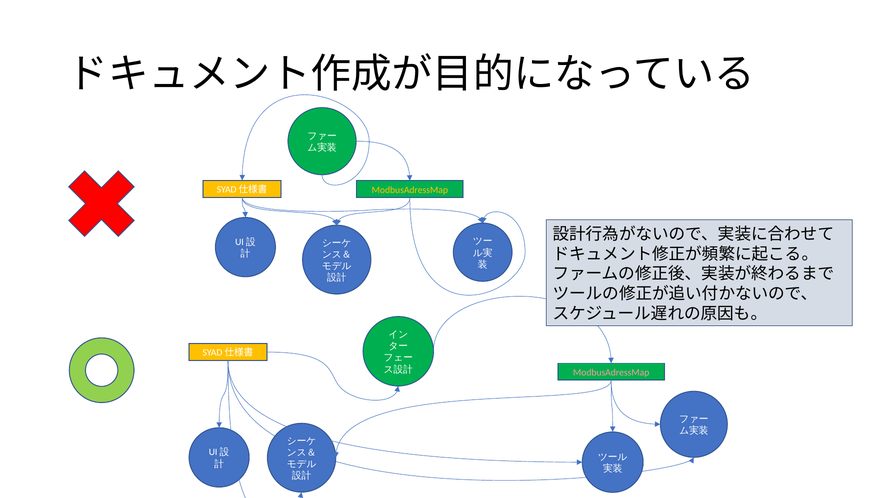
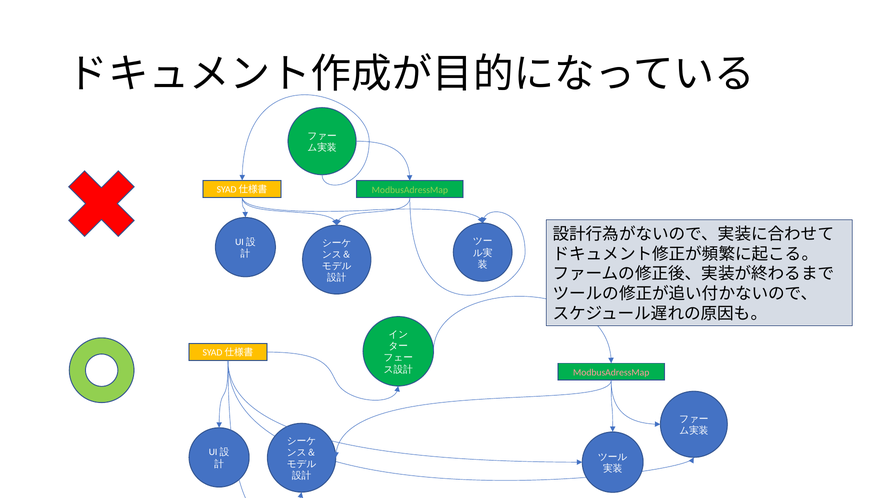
ModbusAdressMap at (410, 190) colour: yellow -> light green
